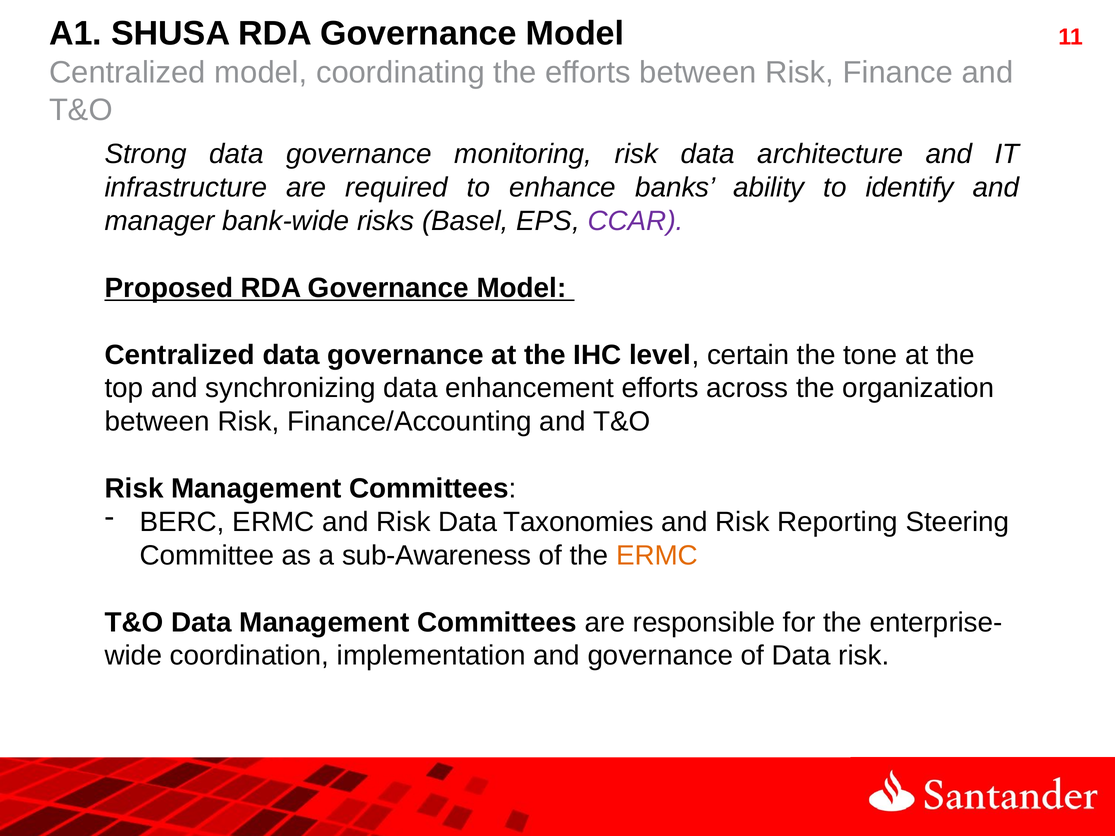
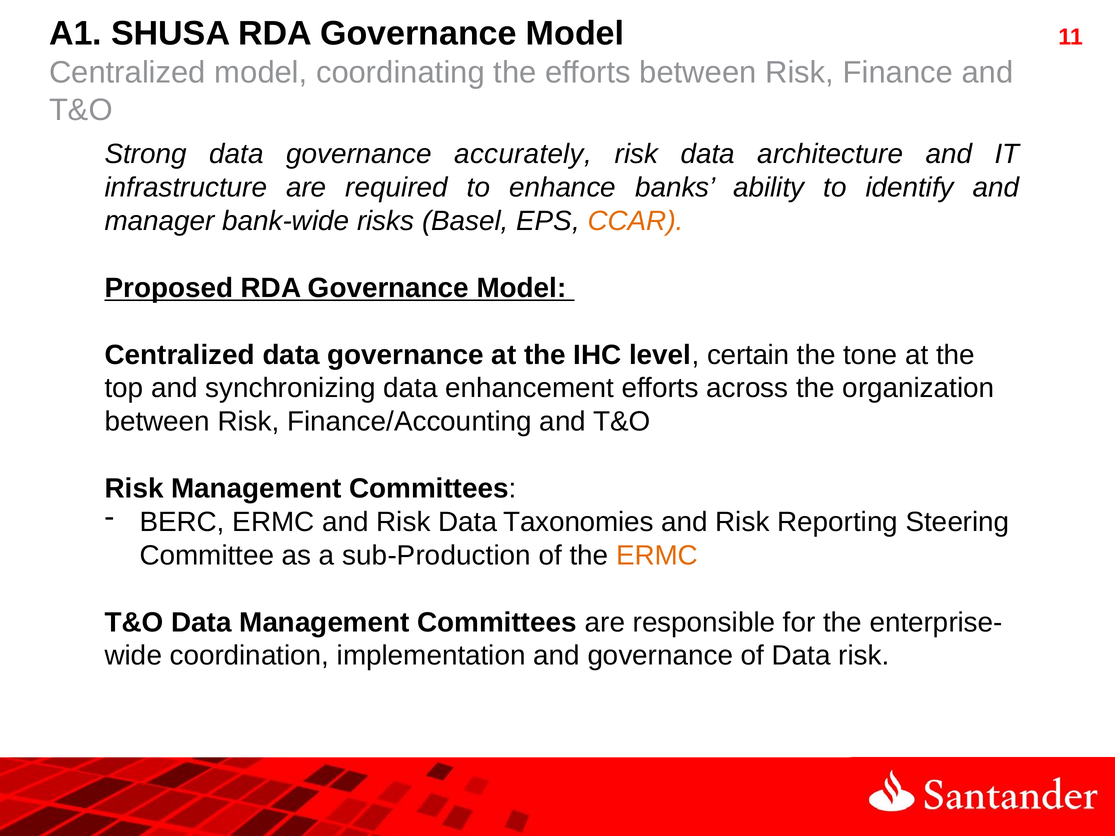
monitoring: monitoring -> accurately
CCAR colour: purple -> orange
sub-Awareness: sub-Awareness -> sub-Production
